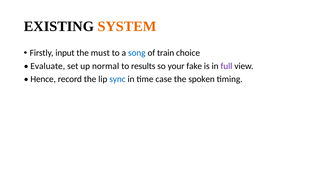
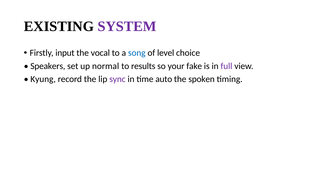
SYSTEM colour: orange -> purple
must: must -> vocal
train: train -> level
Evaluate: Evaluate -> Speakers
Hence: Hence -> Kyung
sync colour: blue -> purple
case: case -> auto
